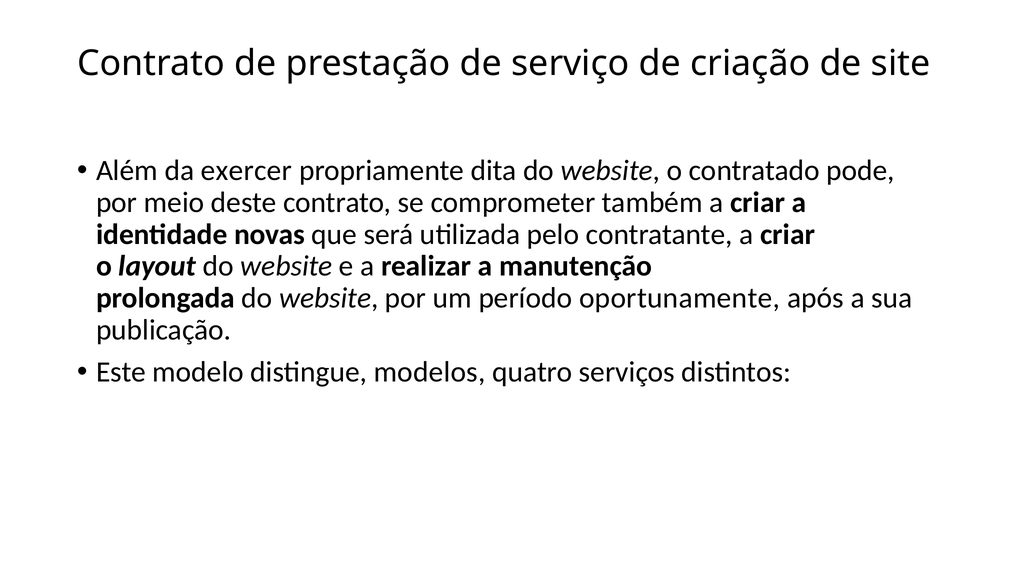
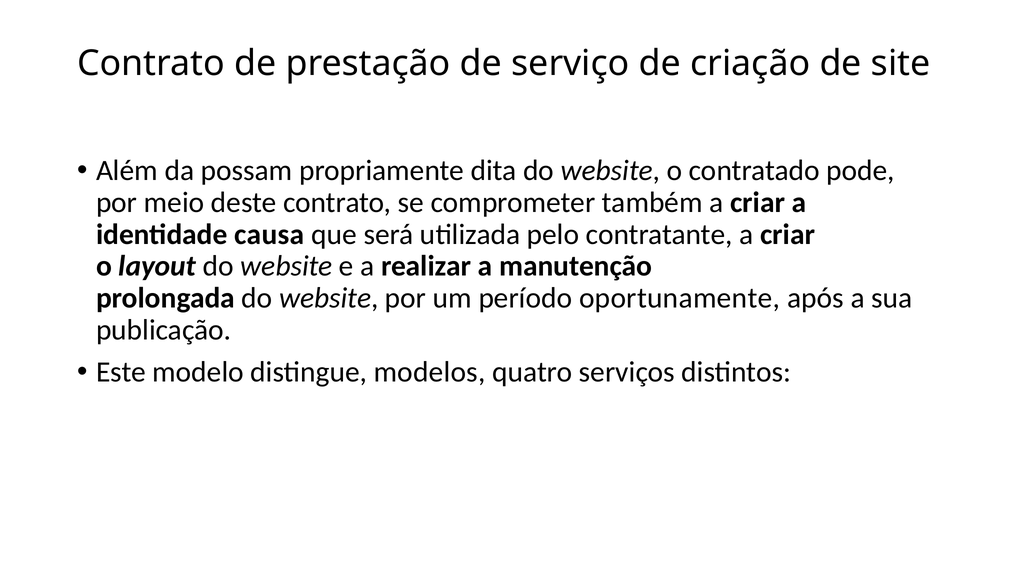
exercer: exercer -> possam
novas: novas -> causa
